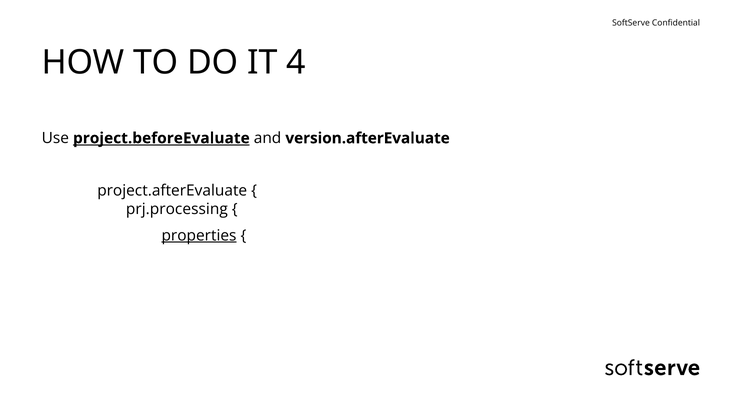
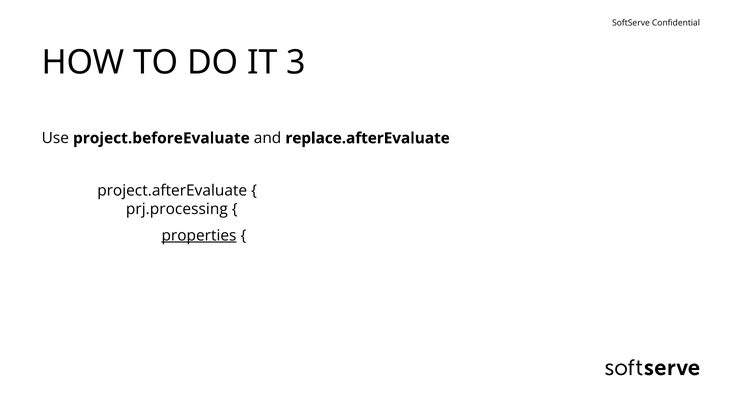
4: 4 -> 3
project.beforeEvaluate underline: present -> none
version.afterEvaluate: version.afterEvaluate -> replace.afterEvaluate
